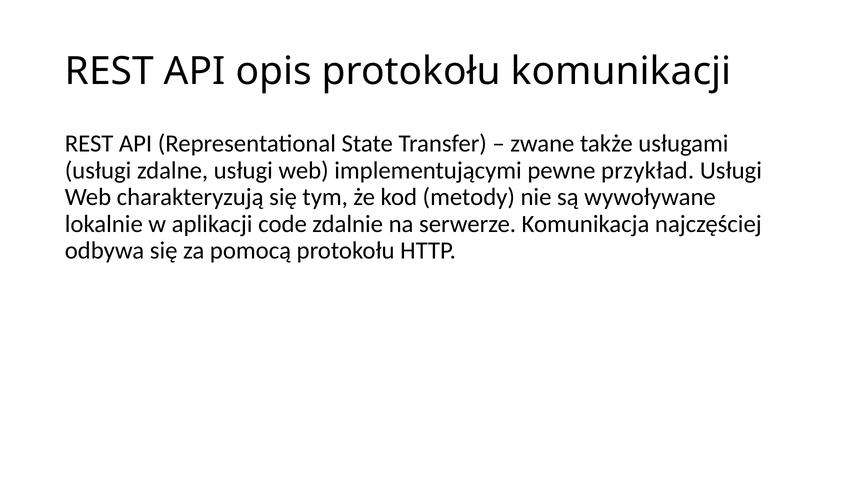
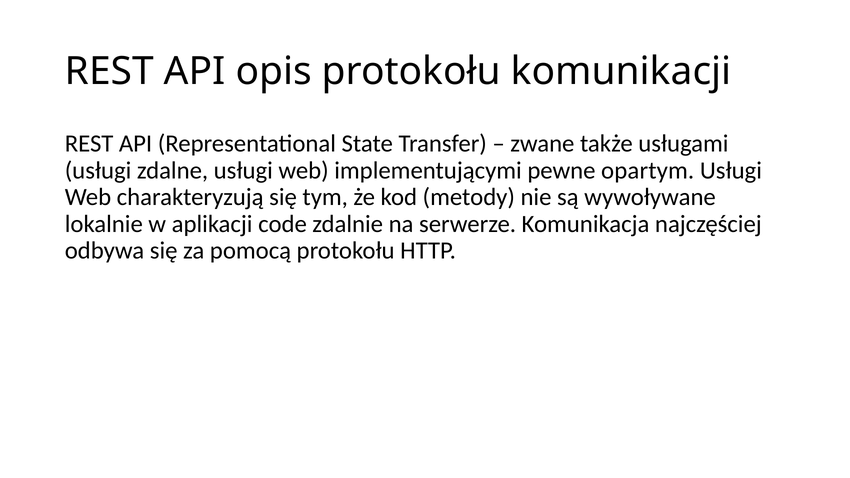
przykład: przykład -> opartym
